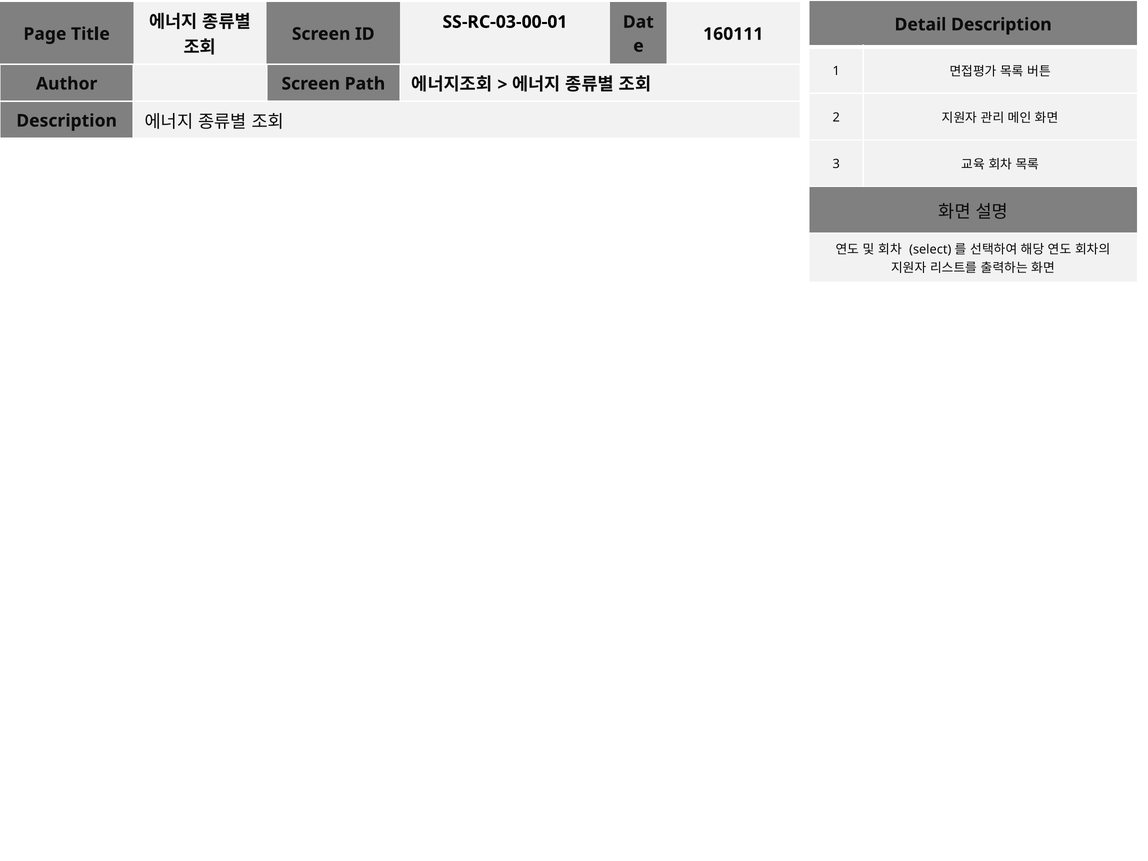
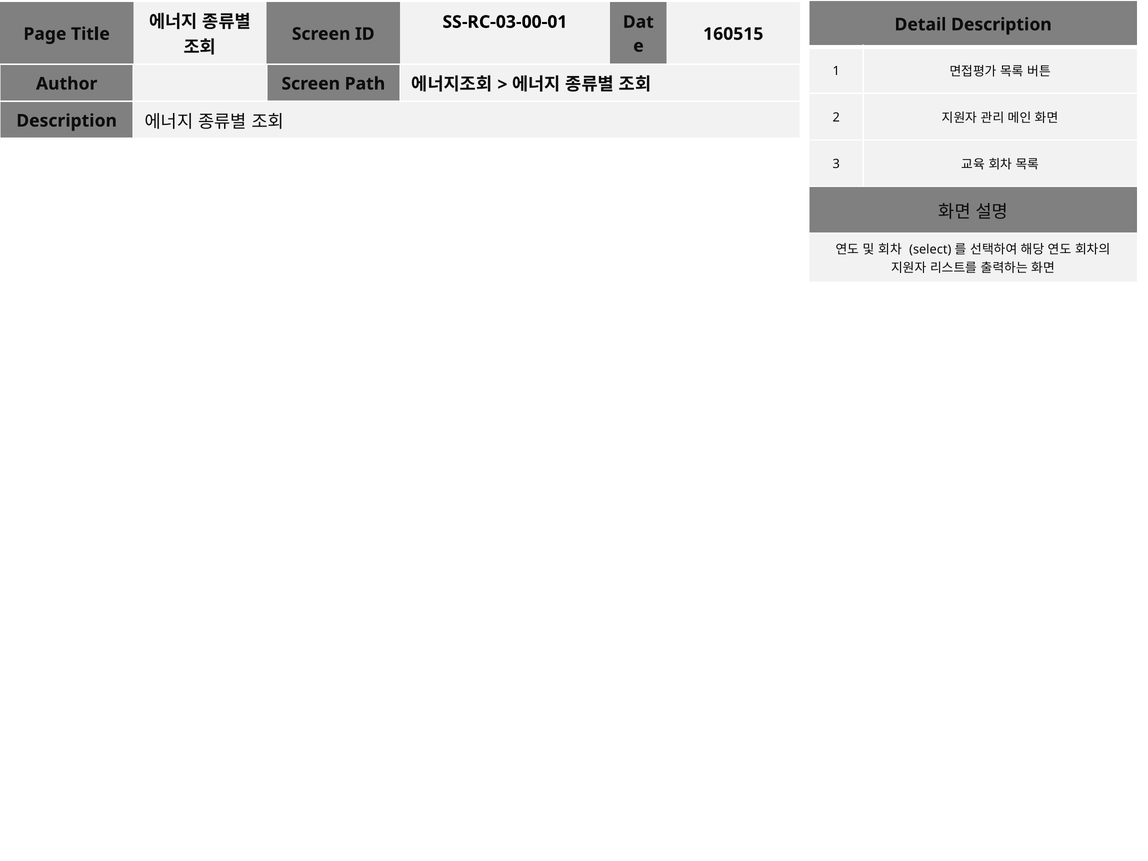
160111: 160111 -> 160515
